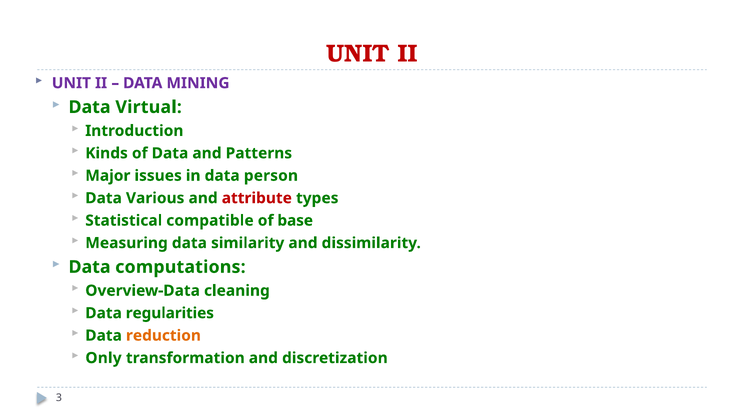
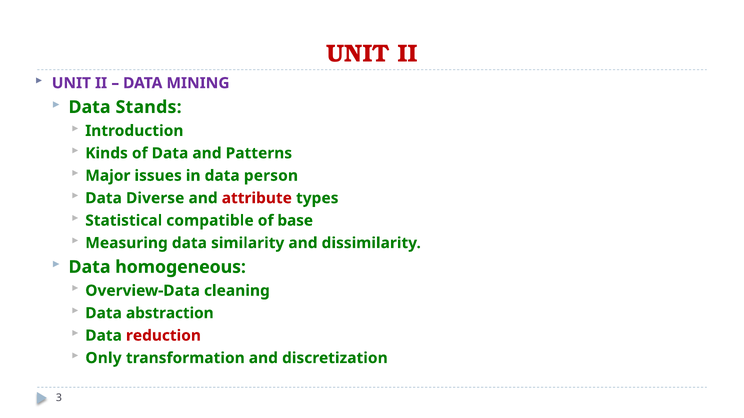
Virtual: Virtual -> Stands
Various: Various -> Diverse
computations: computations -> homogeneous
regularities: regularities -> abstraction
reduction colour: orange -> red
